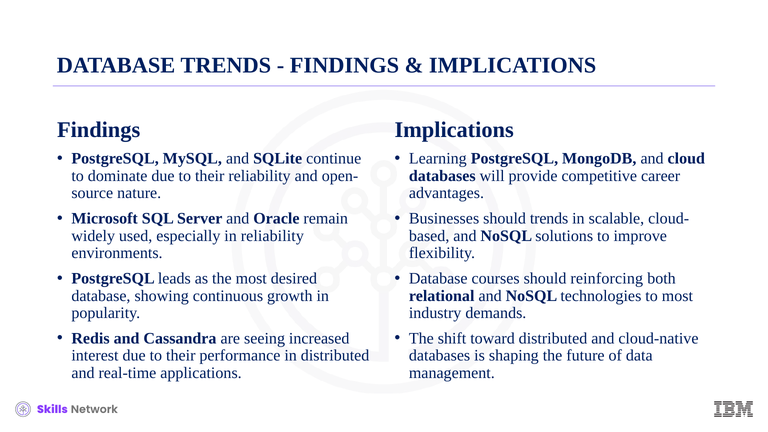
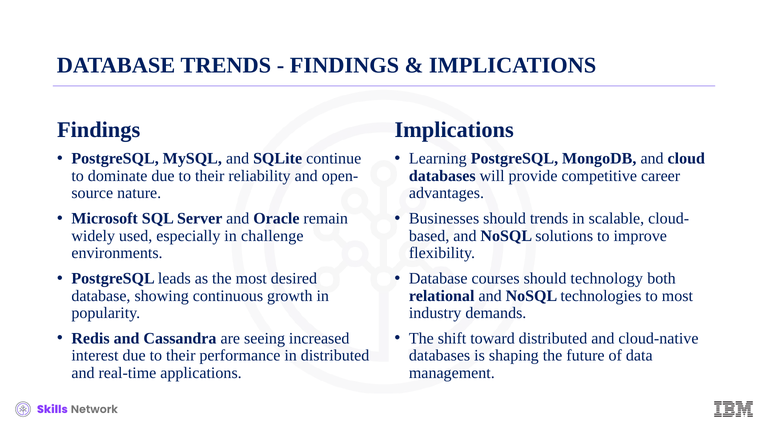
in reliability: reliability -> challenge
reinforcing: reinforcing -> technology
